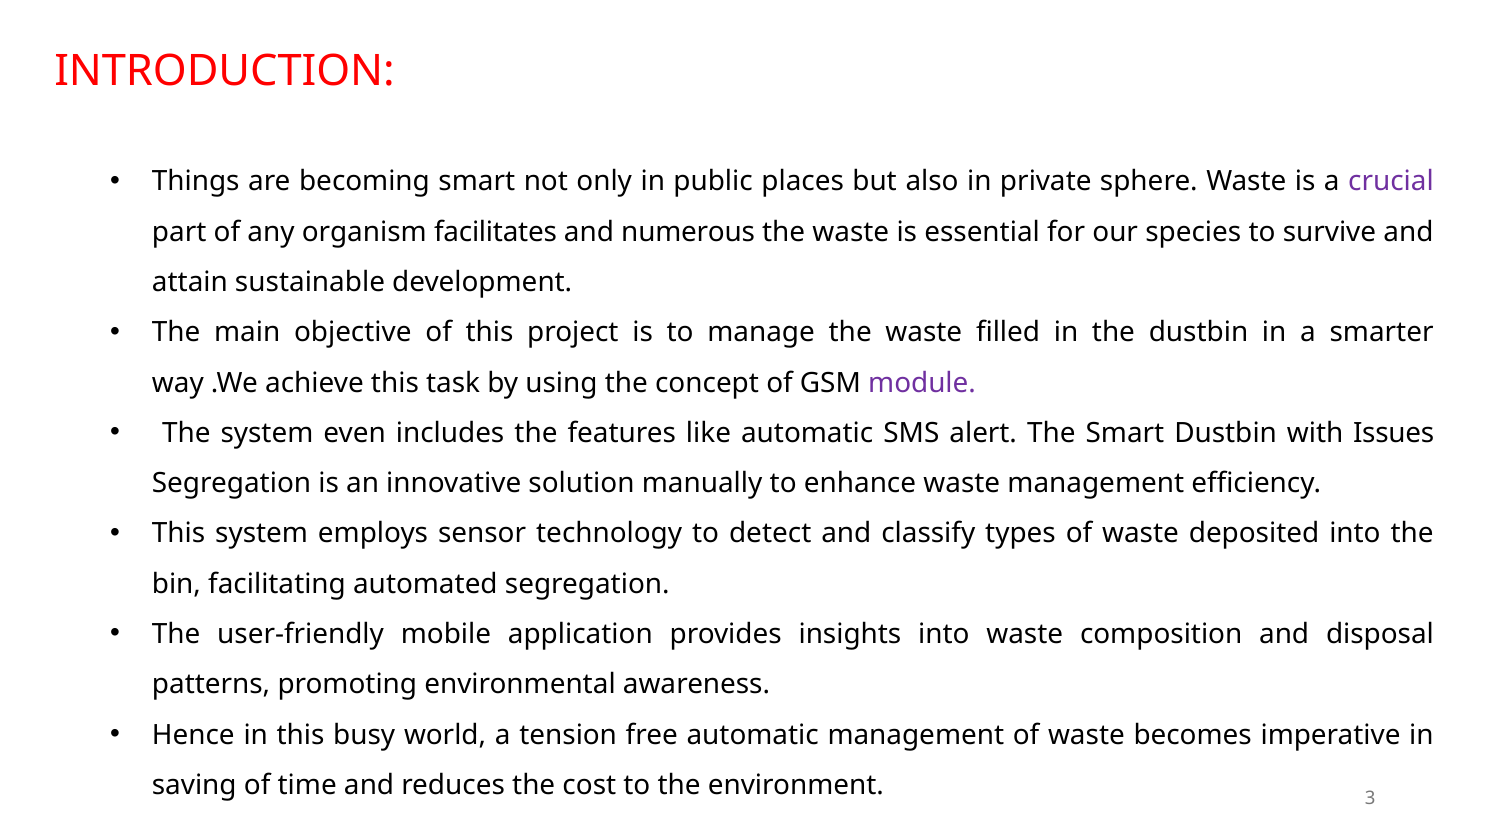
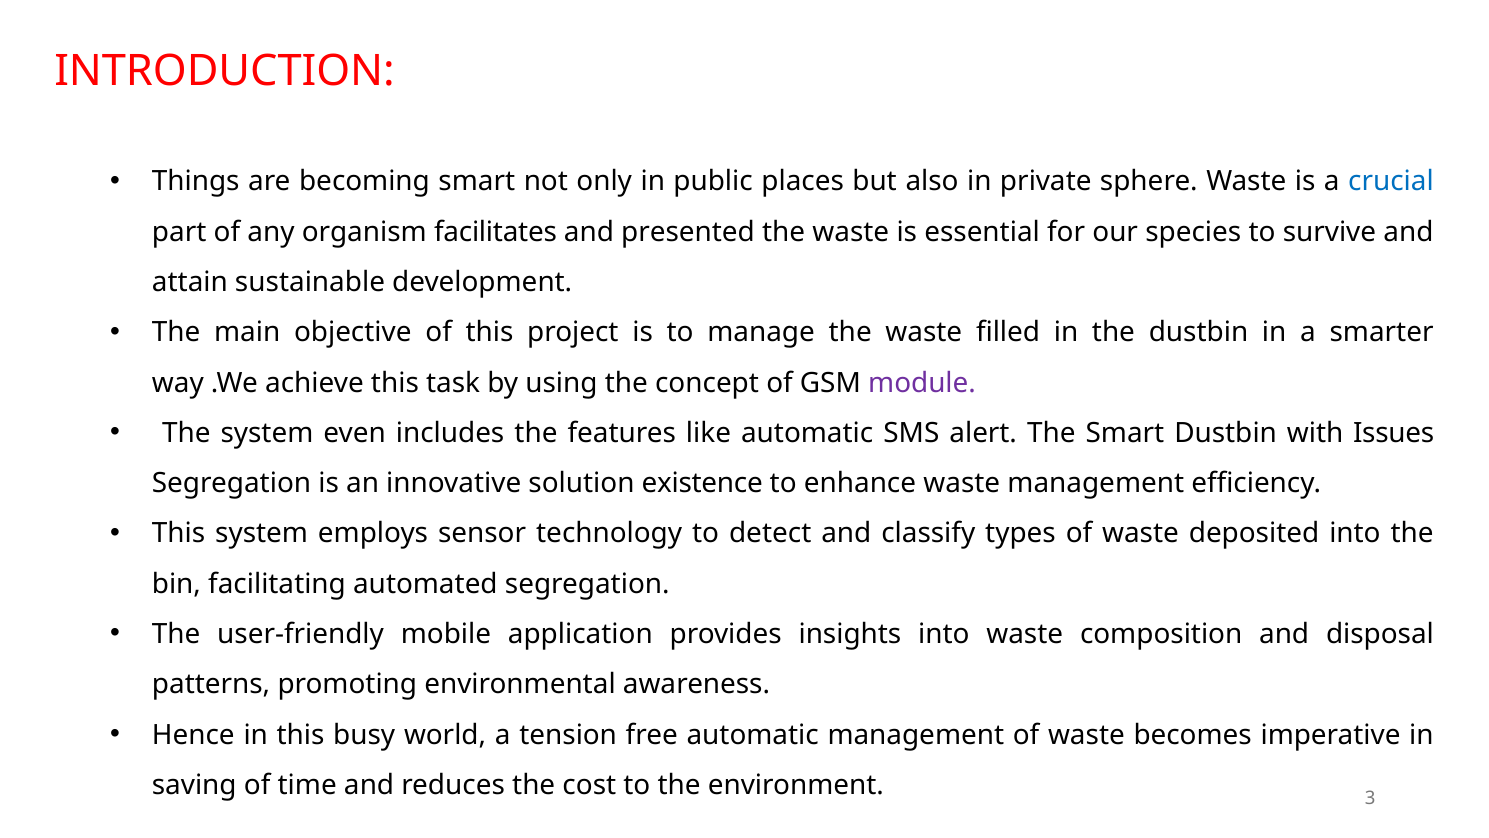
crucial colour: purple -> blue
numerous: numerous -> presented
manually: manually -> existence
